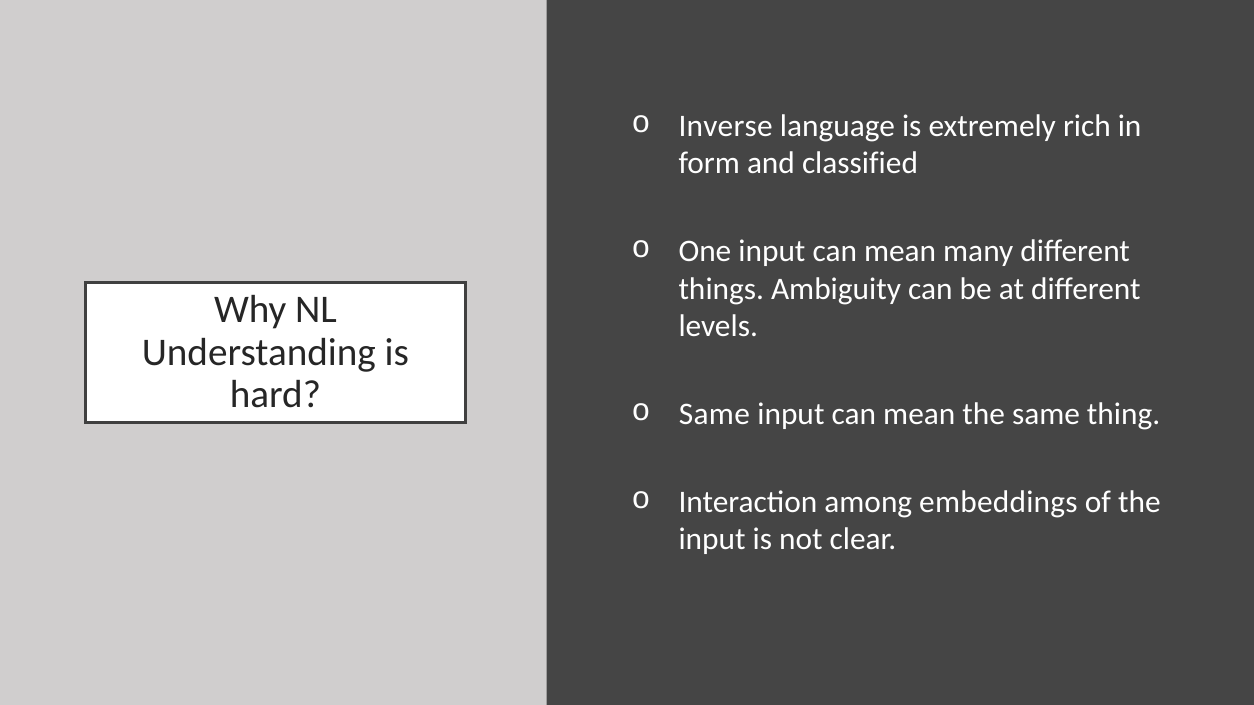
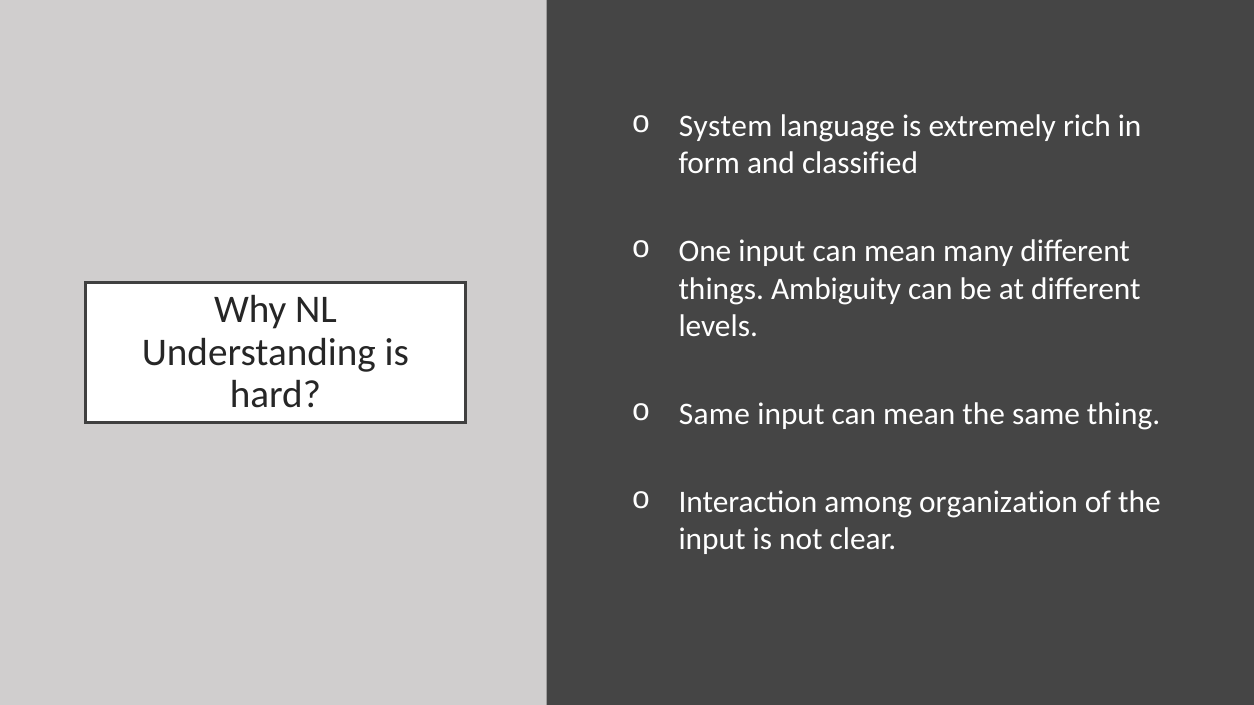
Inverse: Inverse -> System
embeddings: embeddings -> organization
